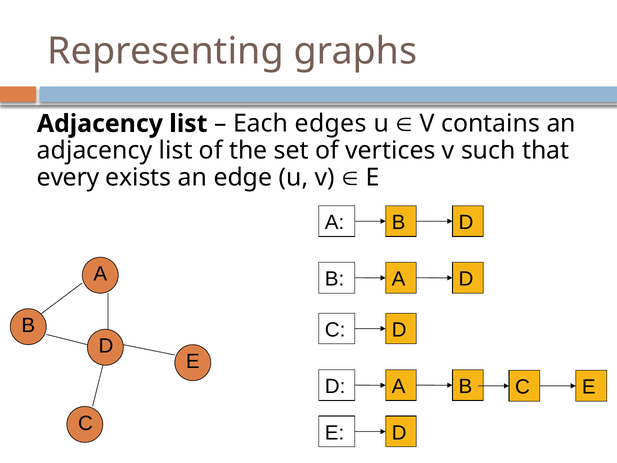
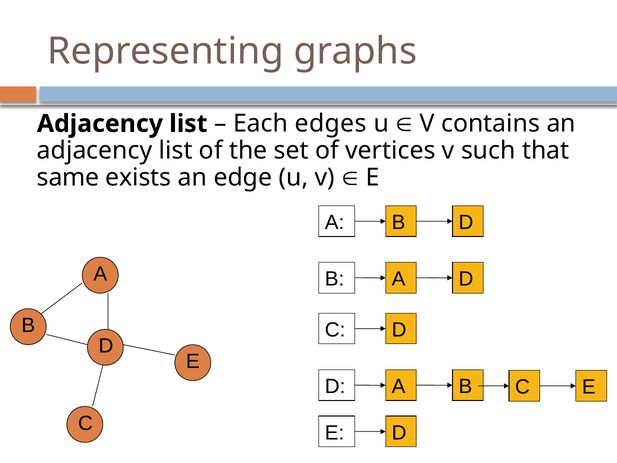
every: every -> same
